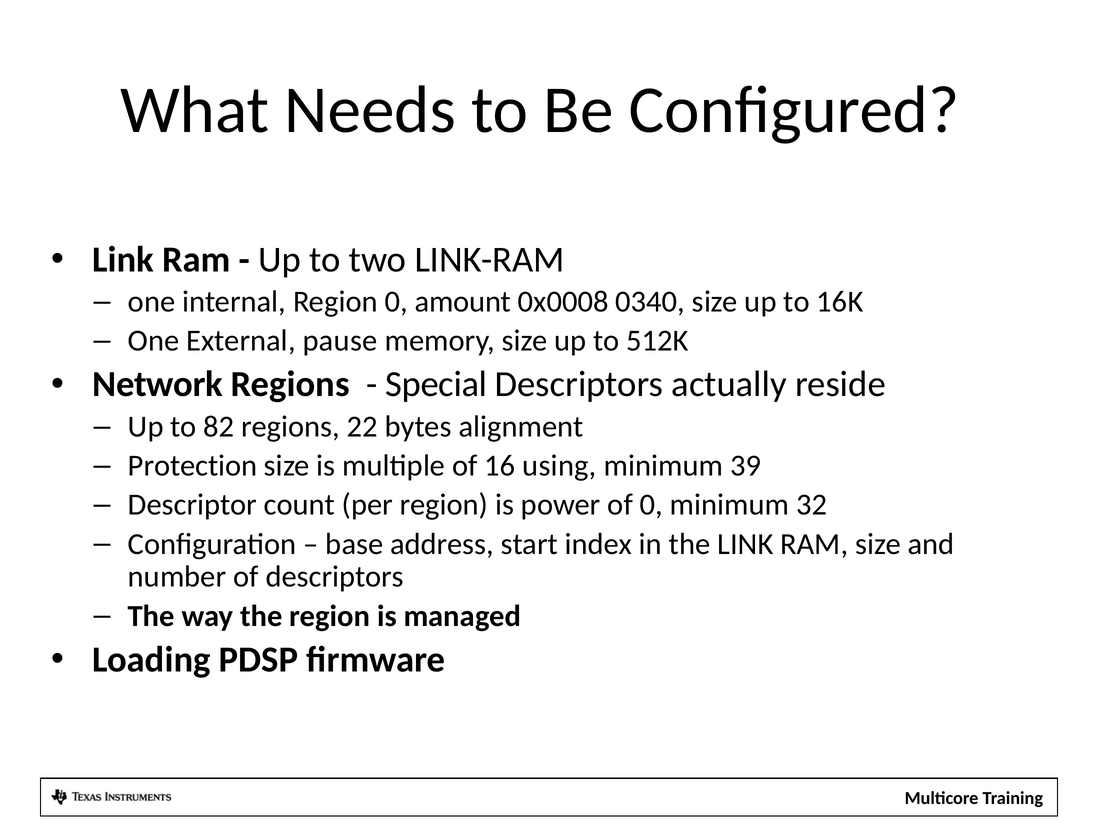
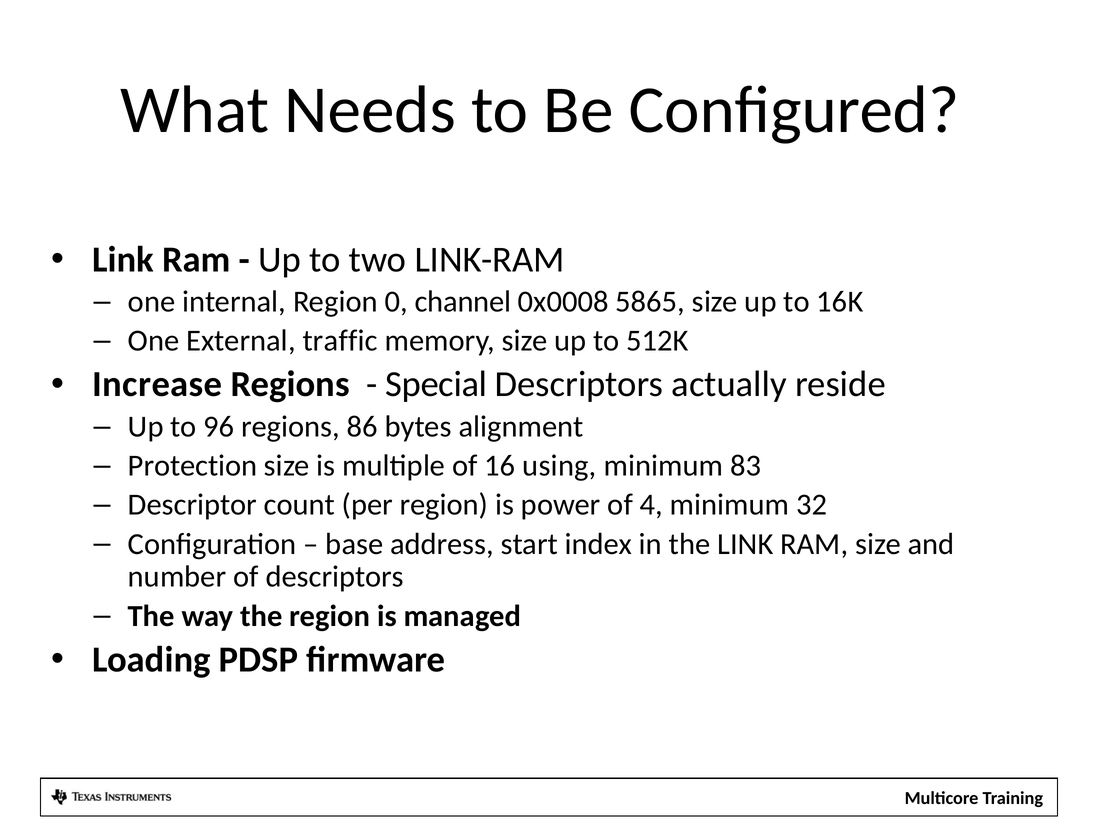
amount: amount -> channel
0340: 0340 -> 5865
pause: pause -> traffic
Network: Network -> Increase
82: 82 -> 96
22: 22 -> 86
39: 39 -> 83
of 0: 0 -> 4
